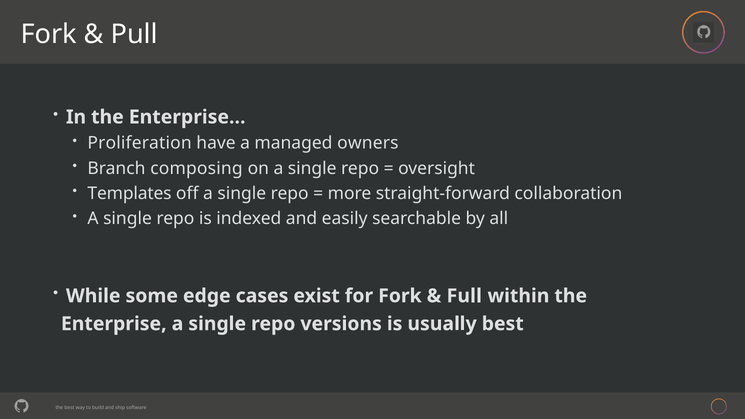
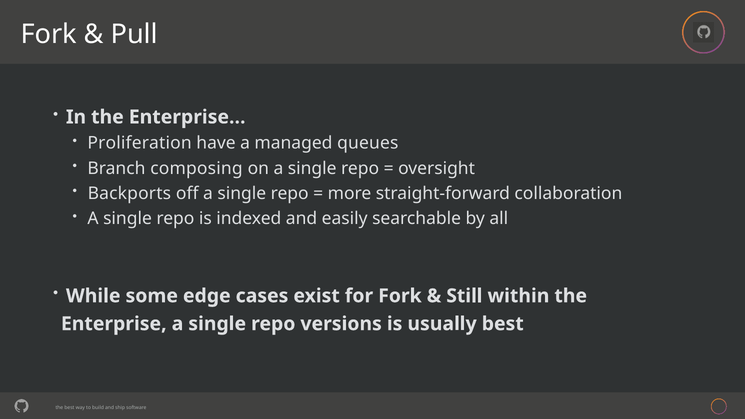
owners: owners -> queues
Templates: Templates -> Backports
Full: Full -> Still
